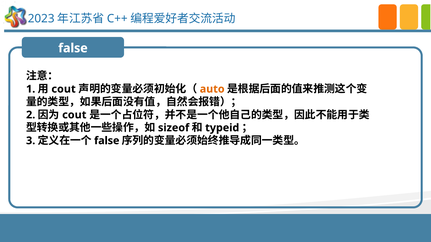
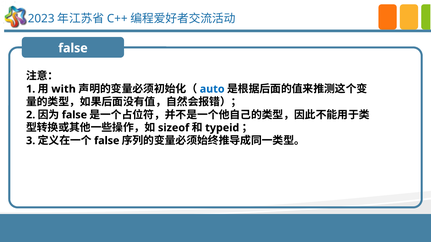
cout at (64, 89): cout -> with
auto colour: orange -> blue
cout at (74, 115): cout -> false
